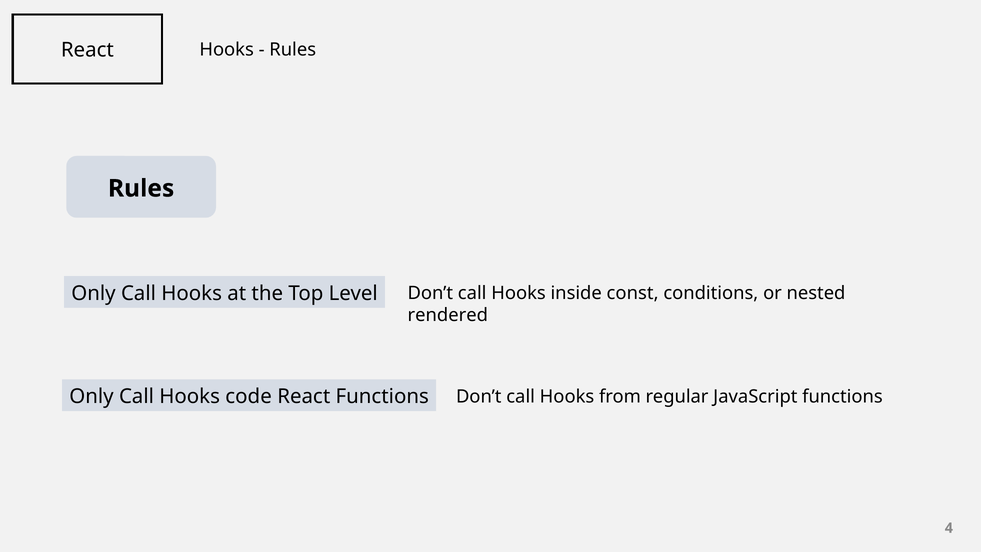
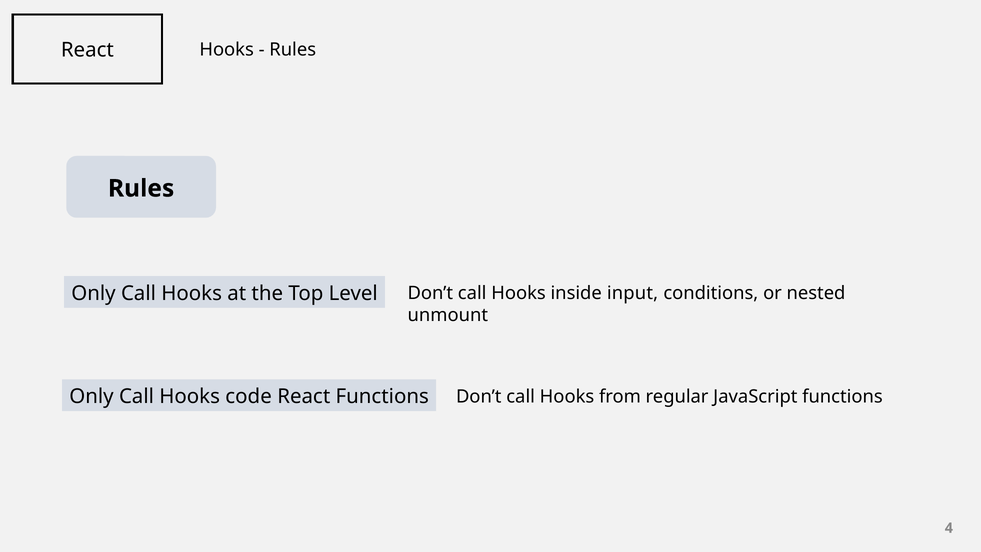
const: const -> input
rendered: rendered -> unmount
